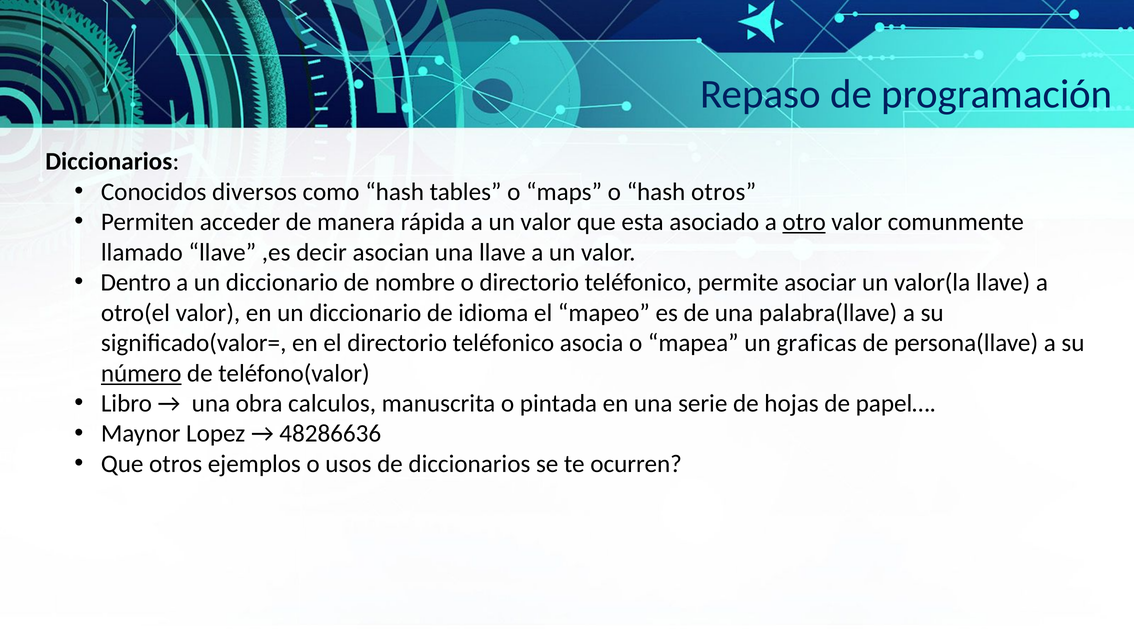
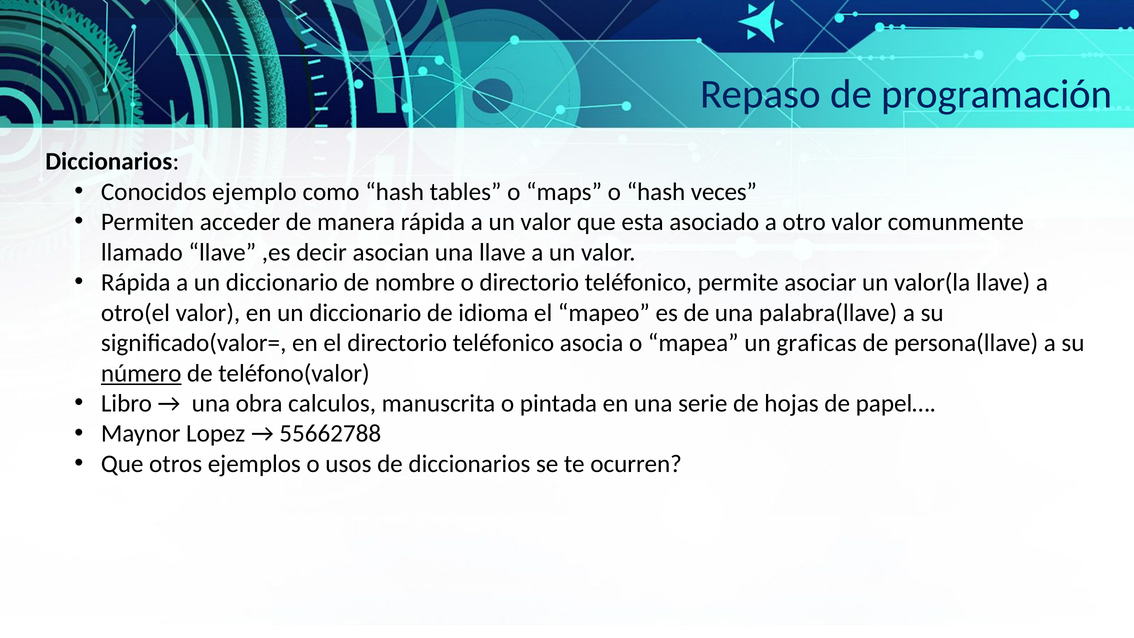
diversos: diversos -> ejemplo
hash otros: otros -> veces
otro underline: present -> none
Dentro at (136, 282): Dentro -> Rápida
48286636: 48286636 -> 55662788
